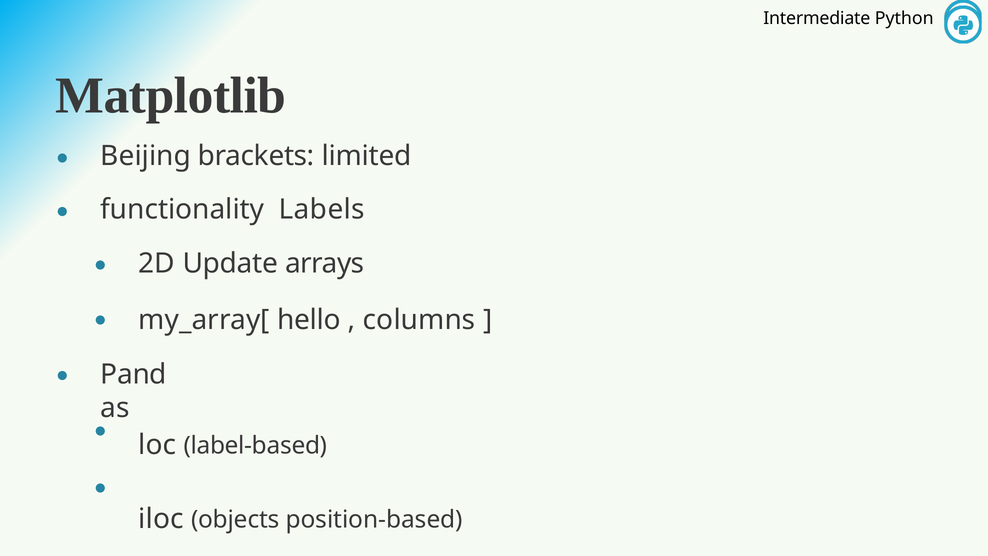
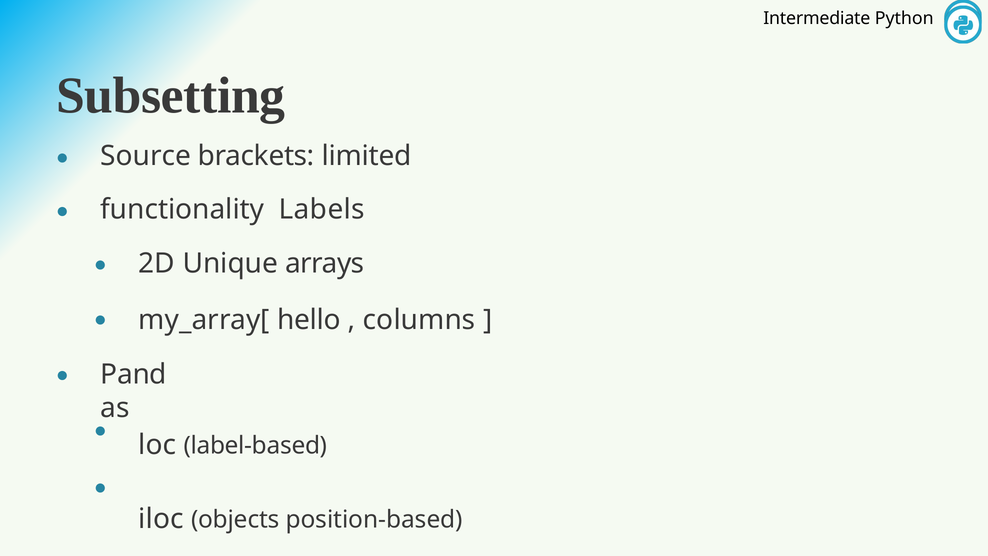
Matplotlib: Matplotlib -> Subsetting
Beijing: Beijing -> Source
Update: Update -> Unique
